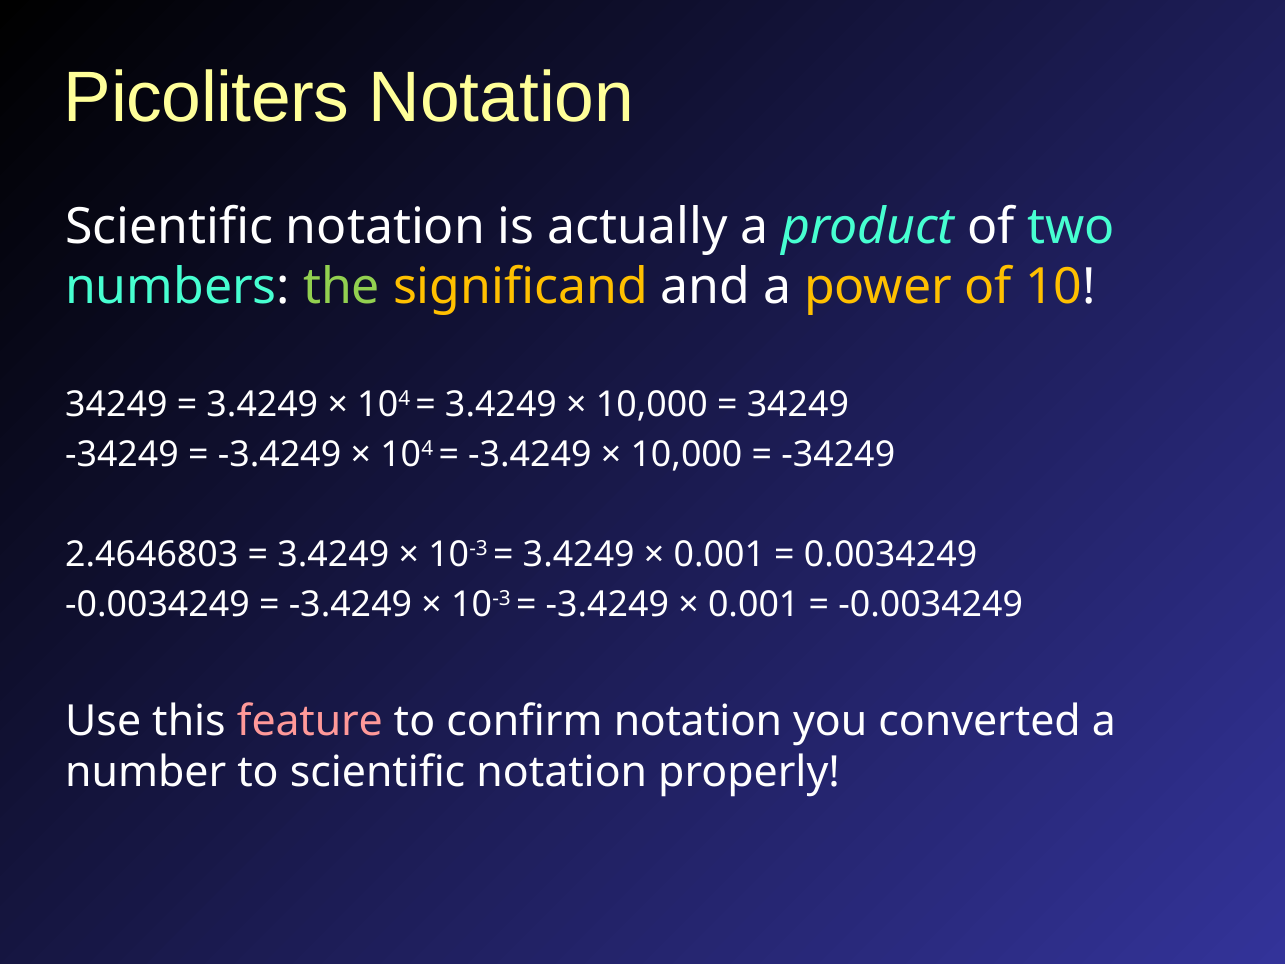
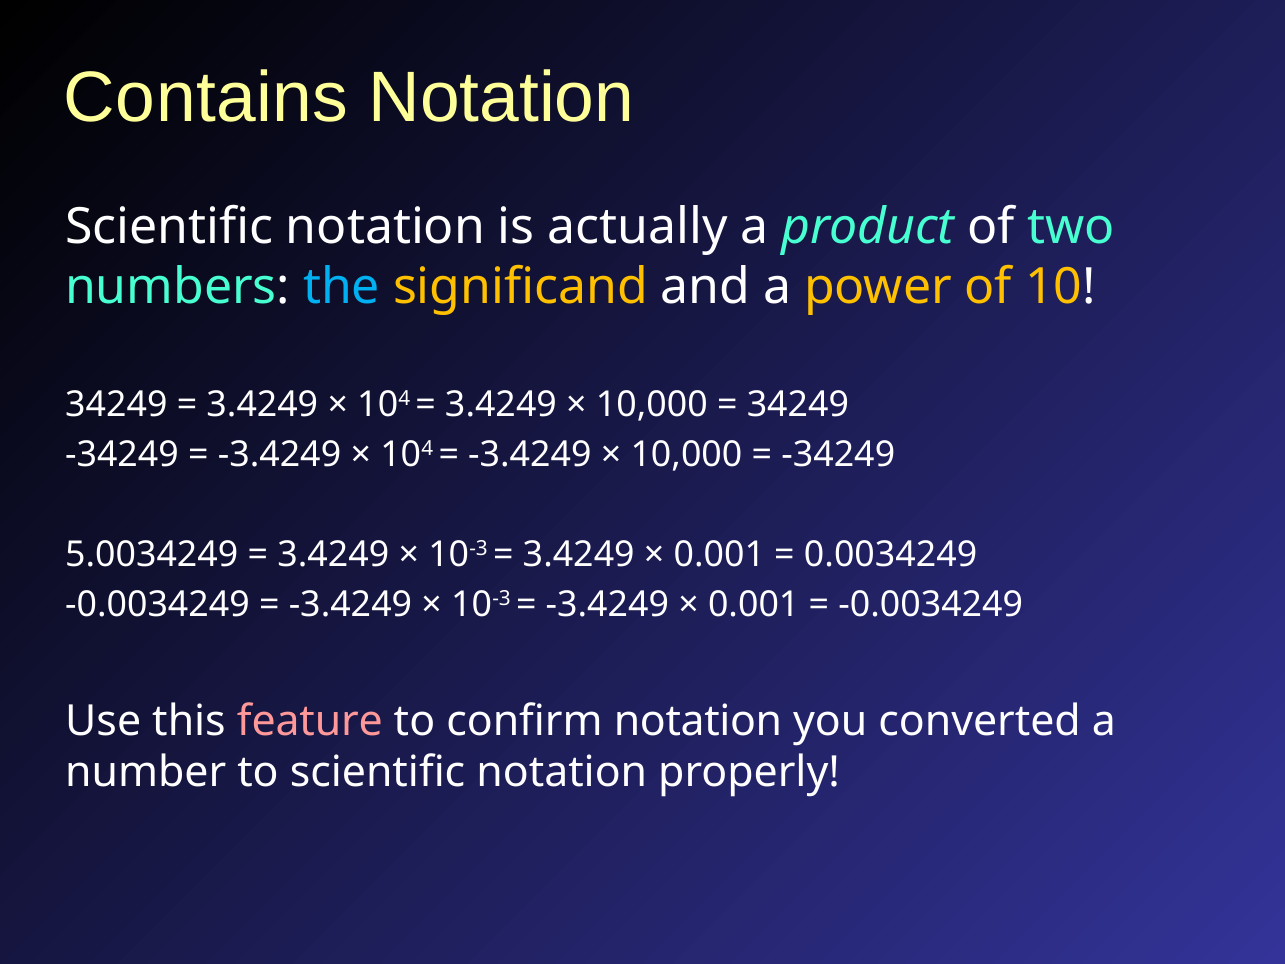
Picoliters: Picoliters -> Contains
the colour: light green -> light blue
2.4646803: 2.4646803 -> 5.0034249
